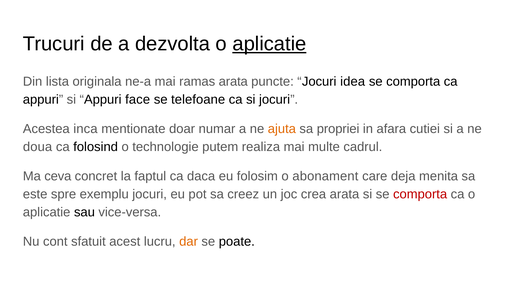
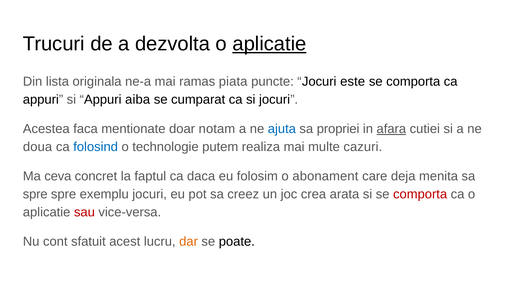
ramas arata: arata -> piata
idea: idea -> este
face: face -> aiba
telefoane: telefoane -> cumparat
inca: inca -> faca
numar: numar -> notam
ajuta colour: orange -> blue
afara underline: none -> present
folosind colour: black -> blue
cadrul: cadrul -> cazuri
este at (35, 194): este -> spre
sau colour: black -> red
